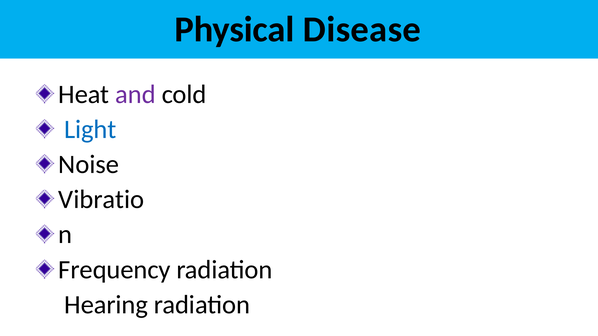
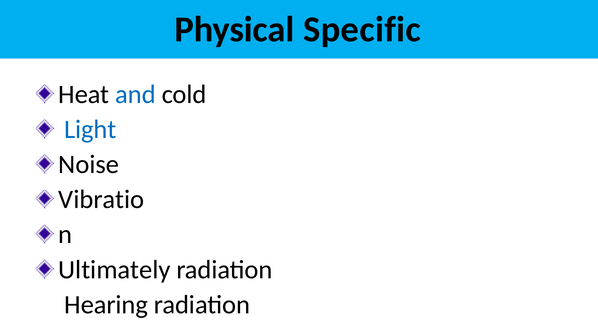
Disease: Disease -> Specific
and colour: purple -> blue
Frequency: Frequency -> Ultimately
